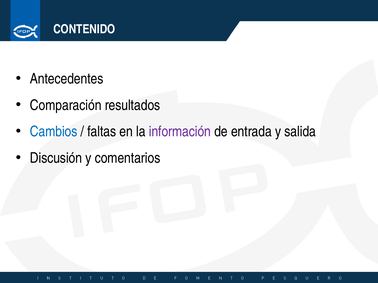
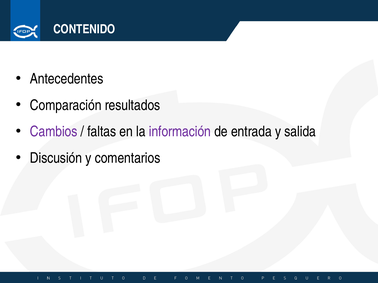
Cambios colour: blue -> purple
